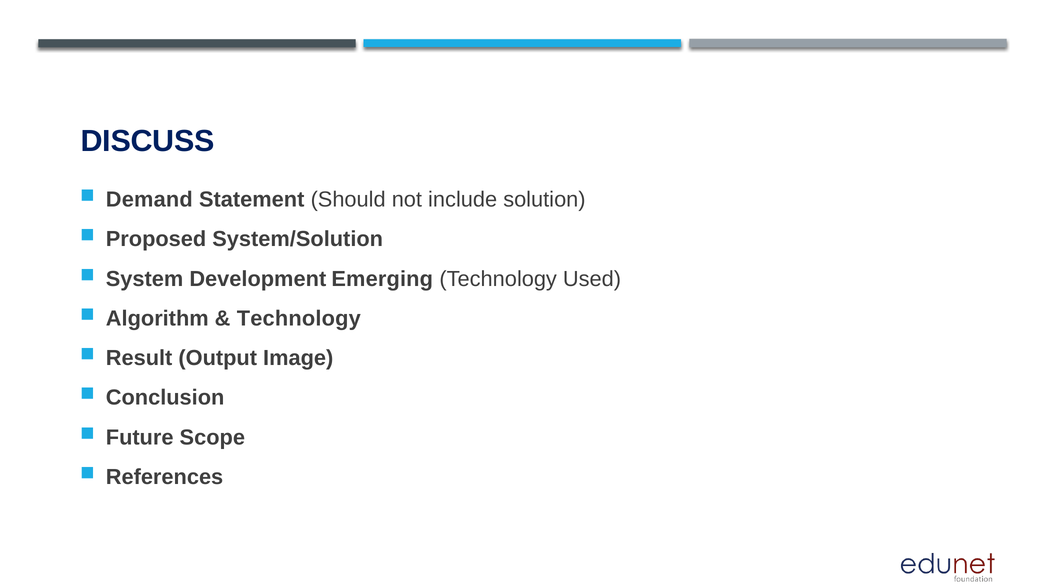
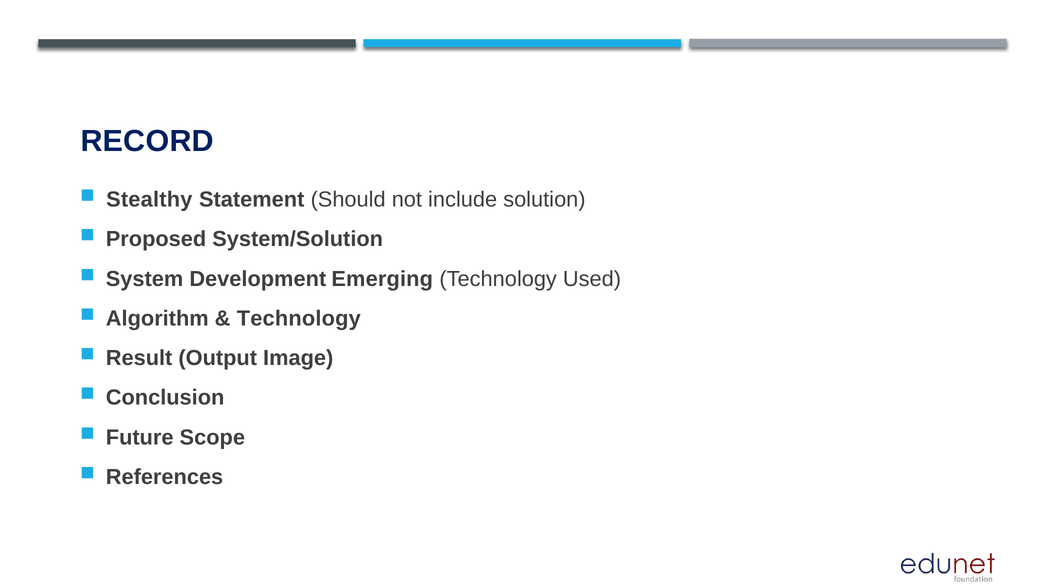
DISCUSS: DISCUSS -> RECORD
Demand: Demand -> Stealthy
